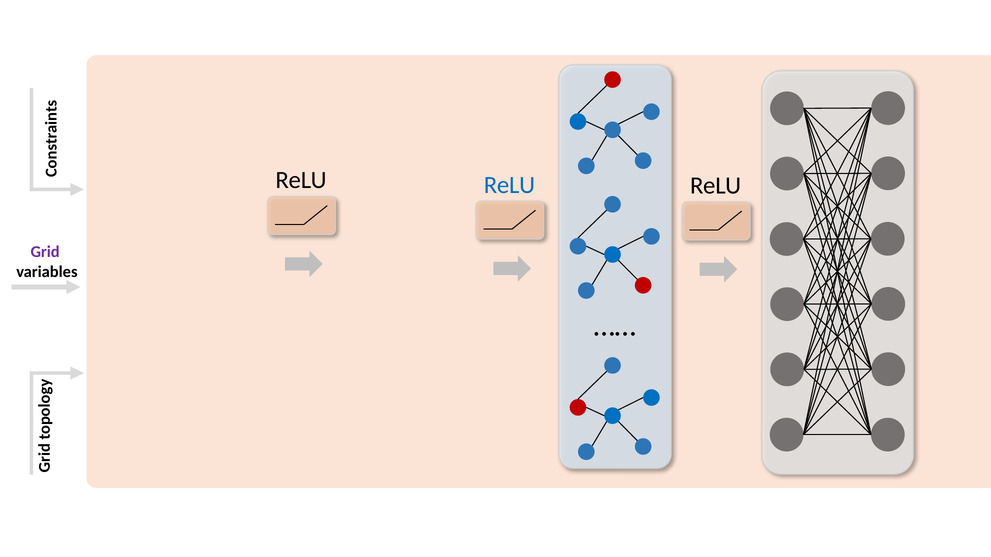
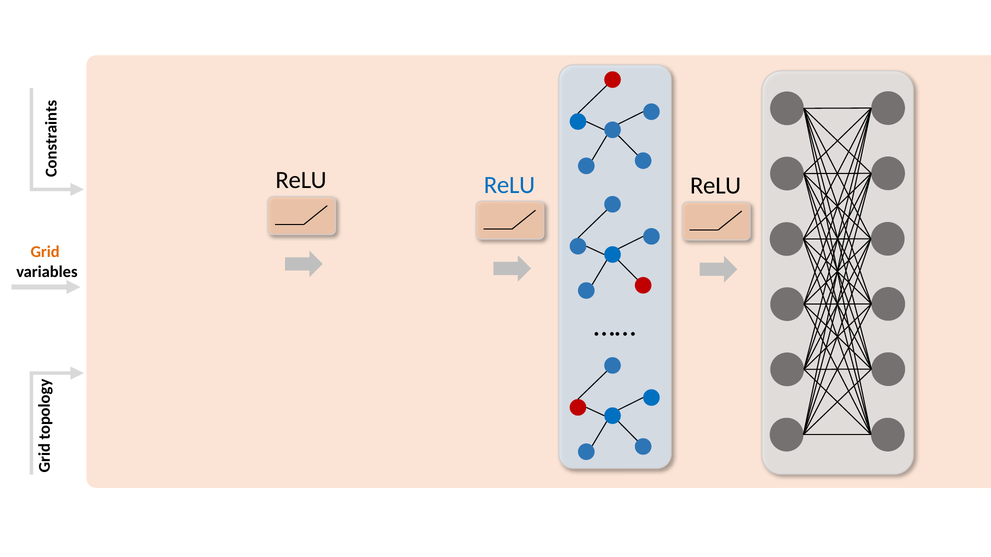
Grid colour: purple -> orange
